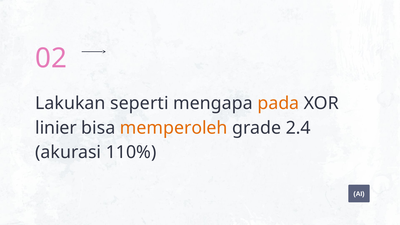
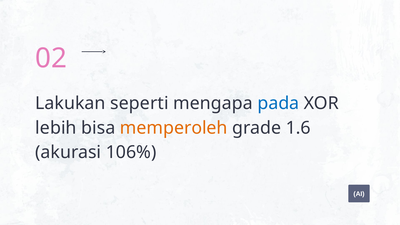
pada colour: orange -> blue
linier: linier -> lebih
2.4: 2.4 -> 1.6
110%: 110% -> 106%
